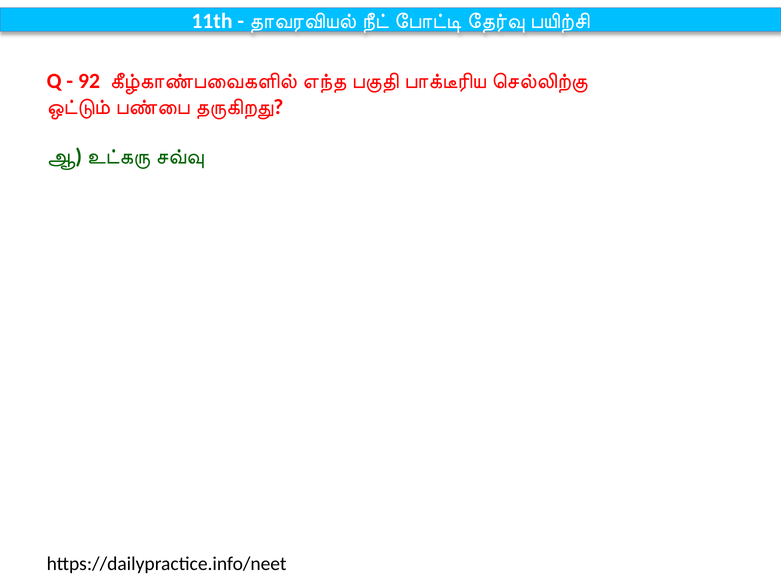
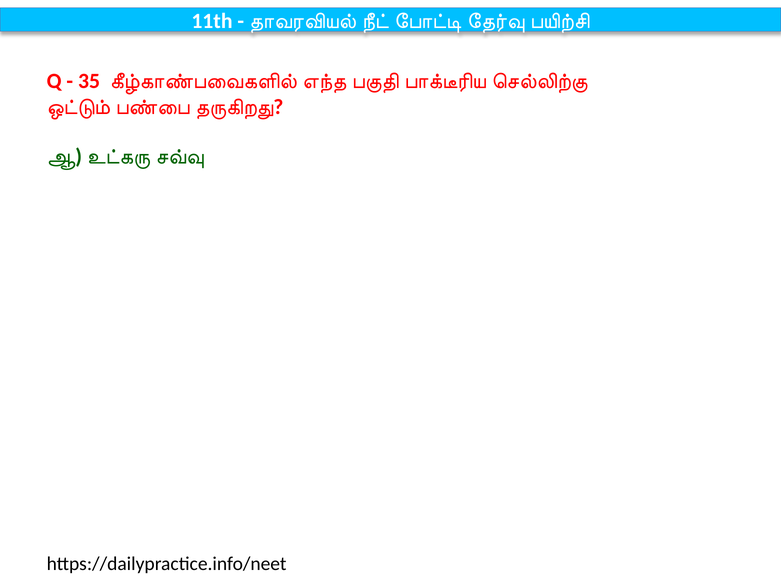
92: 92 -> 35
